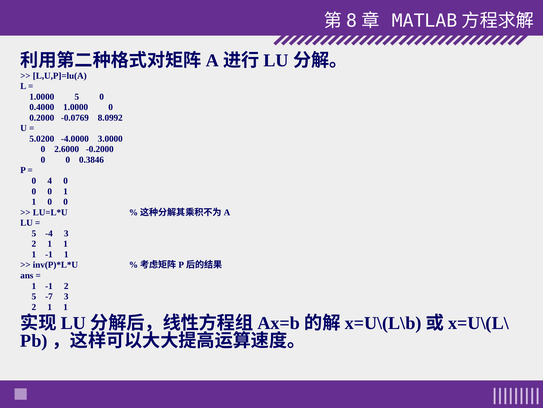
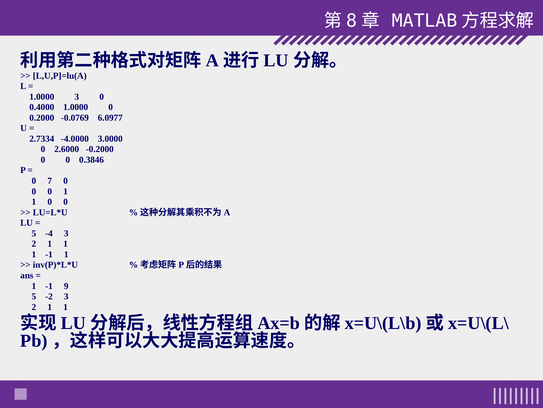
1.0000 5: 5 -> 3
8.0992: 8.0992 -> 6.0977
5.0200: 5.0200 -> 2.7334
4: 4 -> 7
-1 2: 2 -> 9
-7: -7 -> -2
